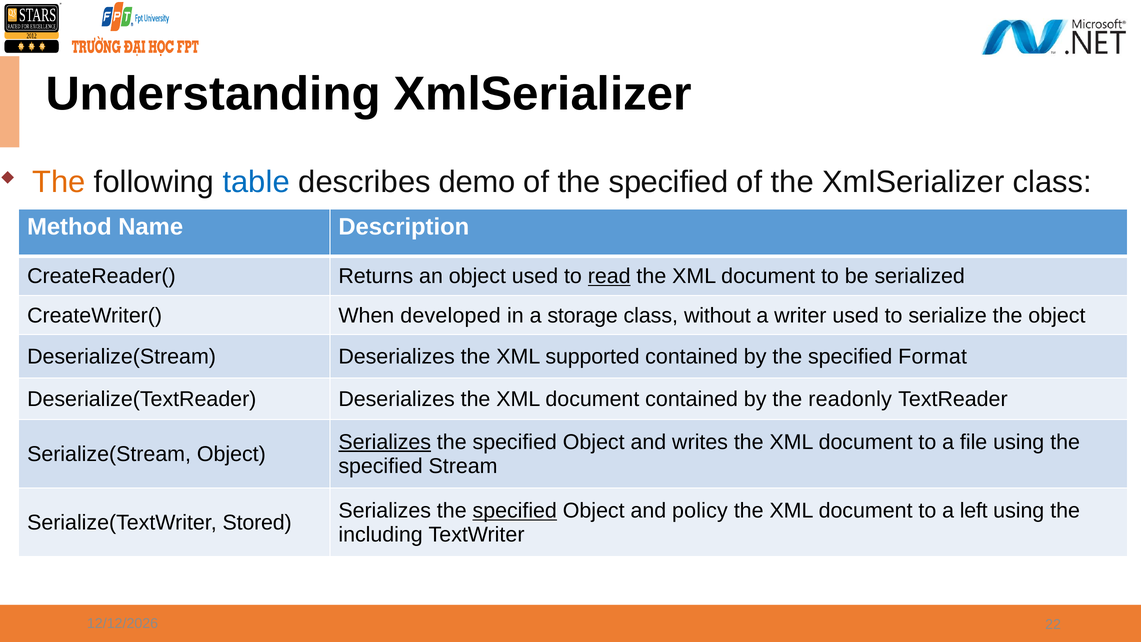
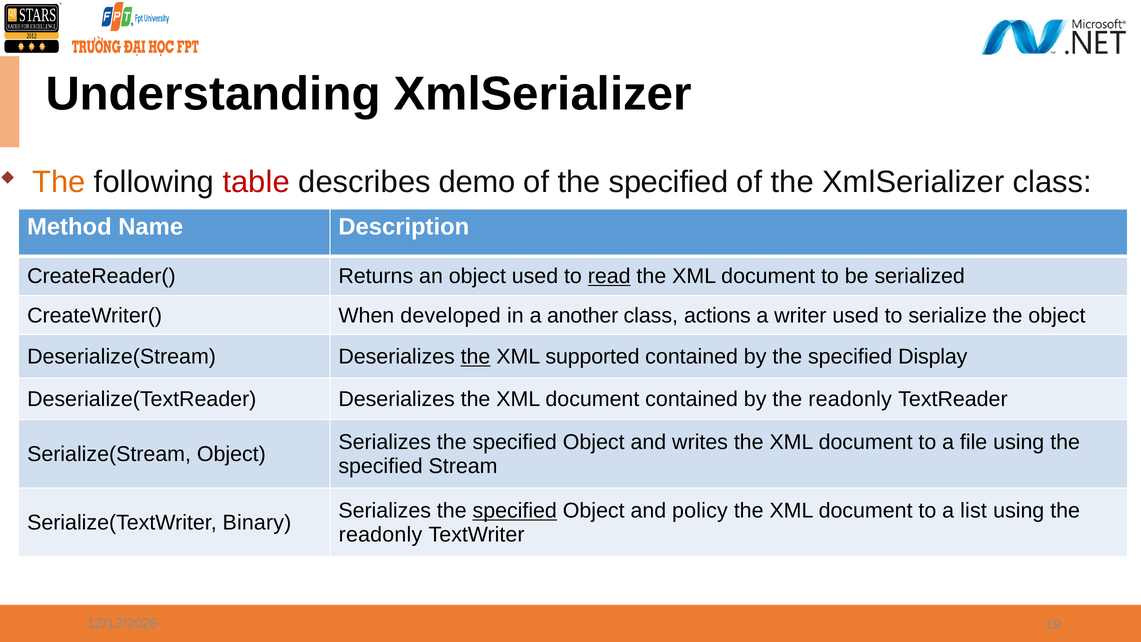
table colour: blue -> red
storage: storage -> another
without: without -> actions
the at (476, 357) underline: none -> present
Format: Format -> Display
Serializes at (385, 442) underline: present -> none
left: left -> list
Stored: Stored -> Binary
including at (381, 535): including -> readonly
22: 22 -> 19
